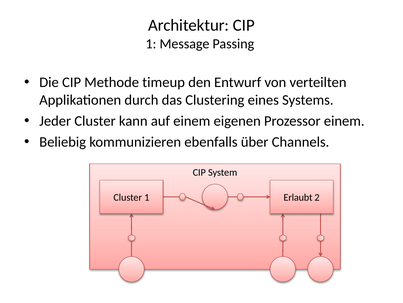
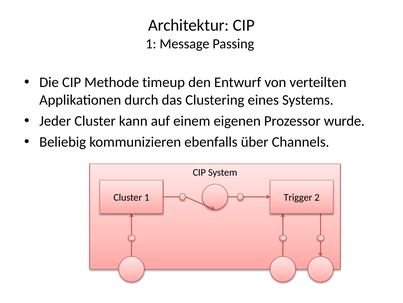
Prozessor einem: einem -> wurde
Erlaubt: Erlaubt -> Trigger
